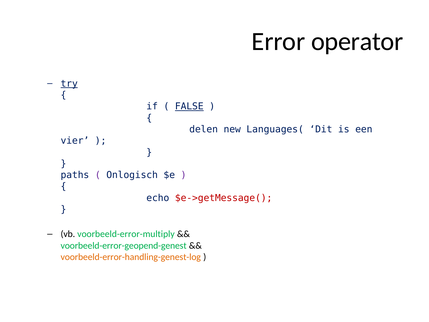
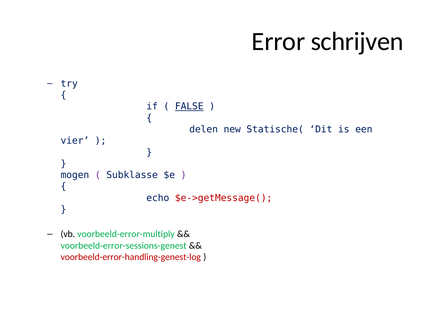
operator: operator -> schrijven
try underline: present -> none
Languages(: Languages( -> Statische(
paths: paths -> mogen
Onlogisch: Onlogisch -> Subklasse
voorbeeld-error-geopend-genest: voorbeeld-error-geopend-genest -> voorbeeld-error-sessions-genest
voorbeeld-error-handling-genest-log colour: orange -> red
